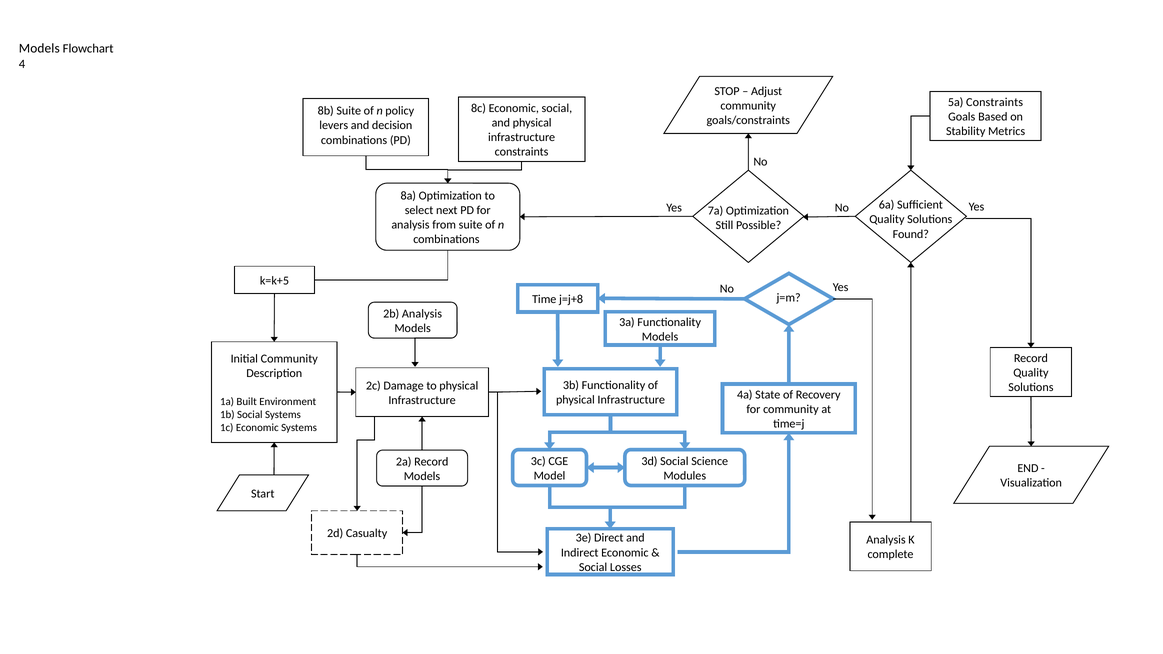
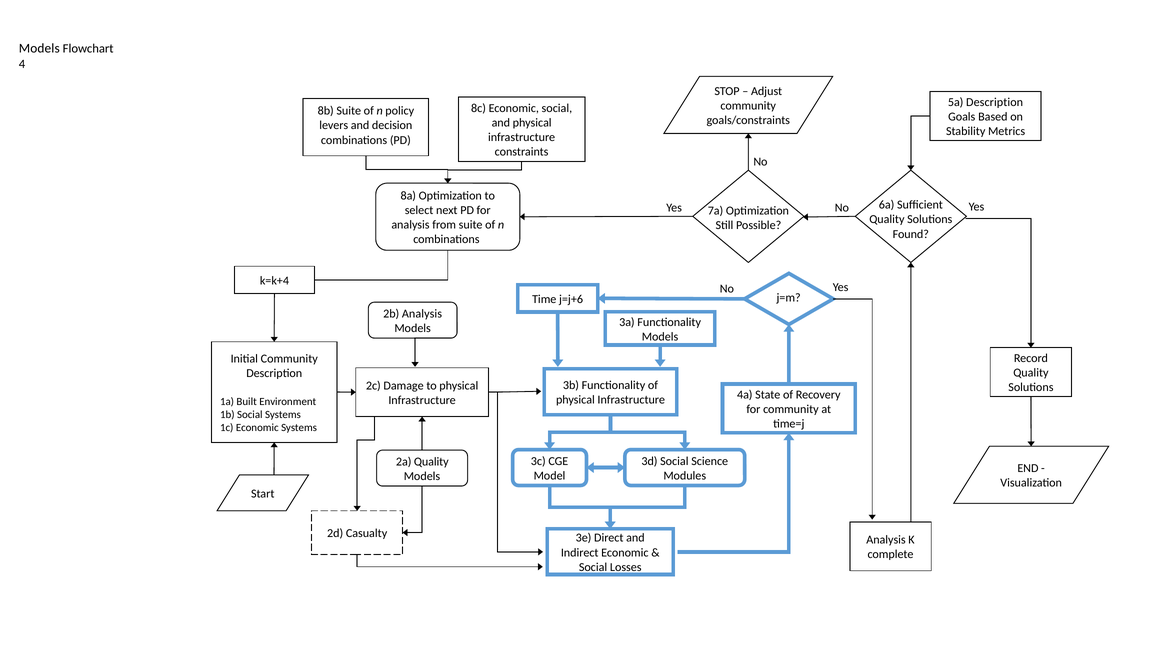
5a Constraints: Constraints -> Description
k=k+5: k=k+5 -> k=k+4
j=j+8: j=j+8 -> j=j+6
2a Record: Record -> Quality
